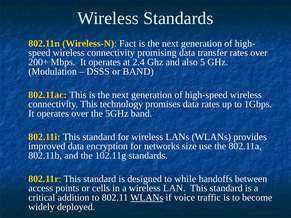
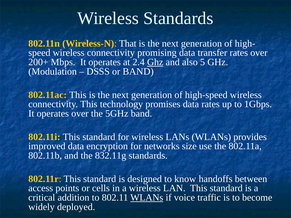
Fact: Fact -> That
Ghz at (155, 62) underline: none -> present
102.11g: 102.11g -> 832.11g
while: while -> know
